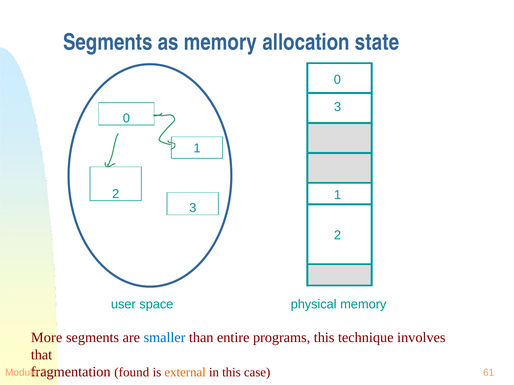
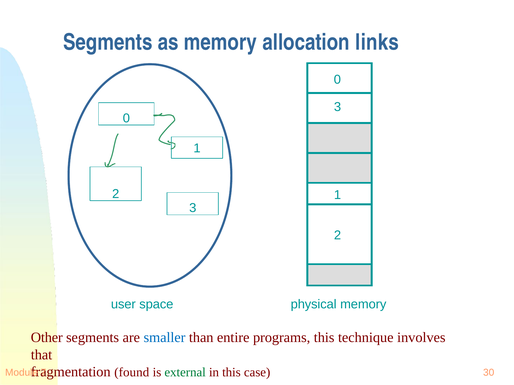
state: state -> links
More: More -> Other
external colour: orange -> green
61: 61 -> 30
